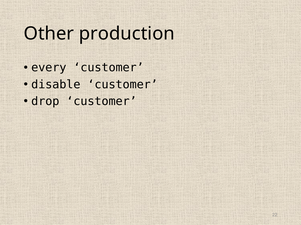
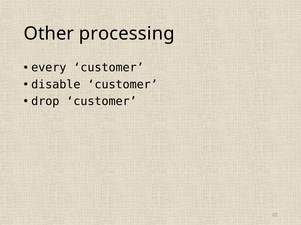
production: production -> processing
